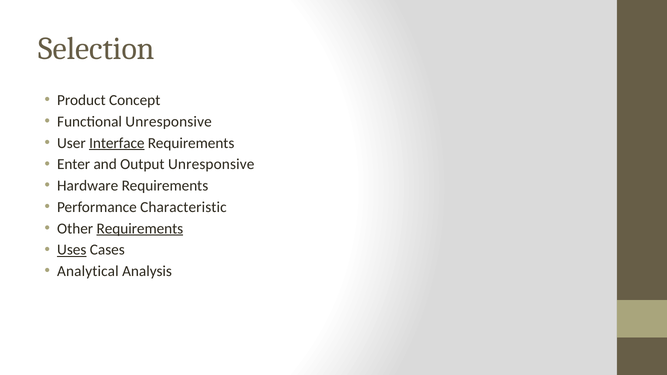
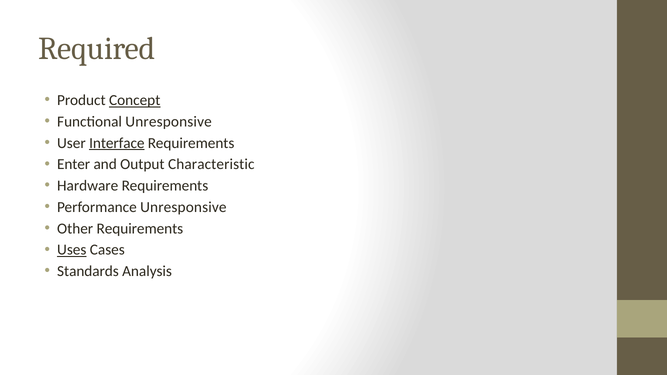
Selection: Selection -> Required
Concept underline: none -> present
Output Unresponsive: Unresponsive -> Characteristic
Performance Characteristic: Characteristic -> Unresponsive
Requirements at (140, 229) underline: present -> none
Analytical: Analytical -> Standards
